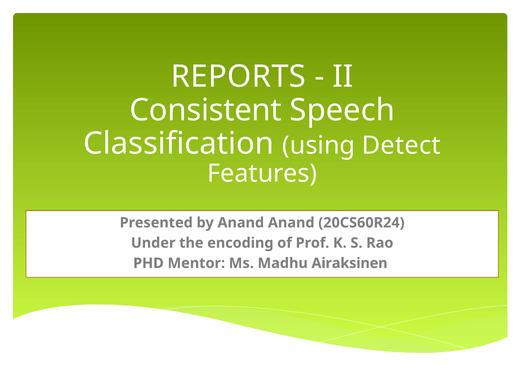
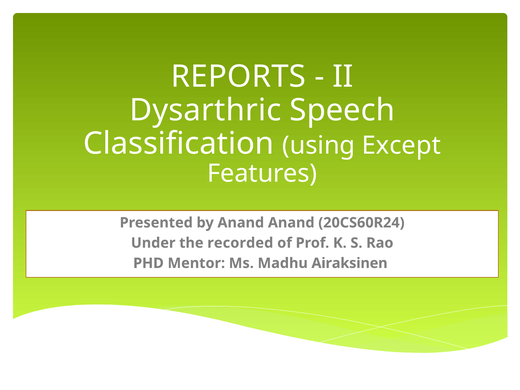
Consistent: Consistent -> Dysarthric
Detect: Detect -> Except
encoding: encoding -> recorded
